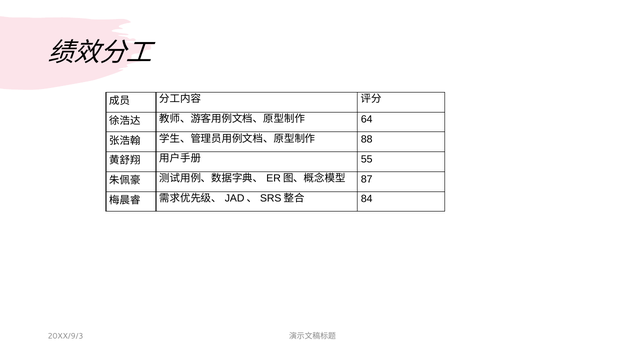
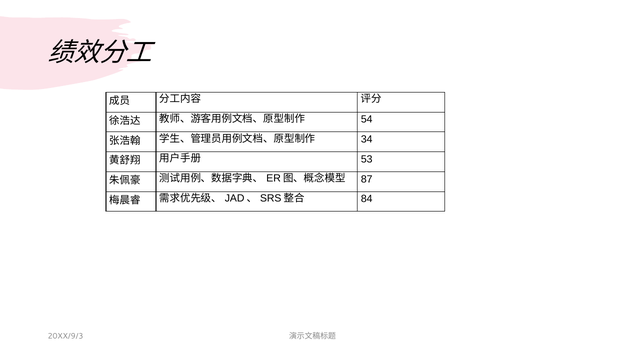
64: 64 -> 54
88: 88 -> 34
55: 55 -> 53
